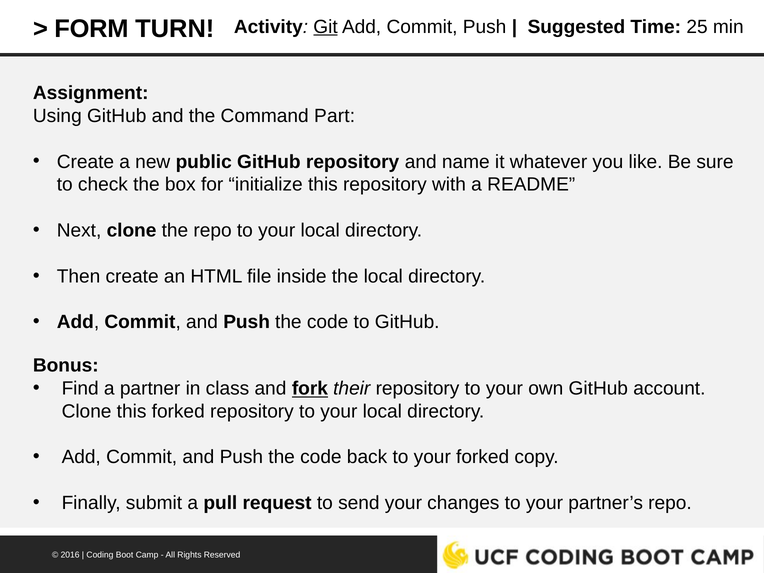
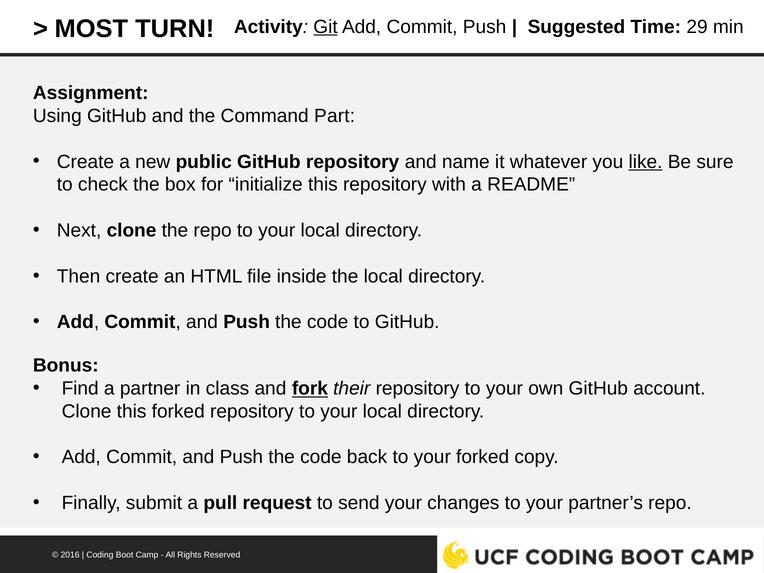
FORM: FORM -> MOST
25: 25 -> 29
like underline: none -> present
